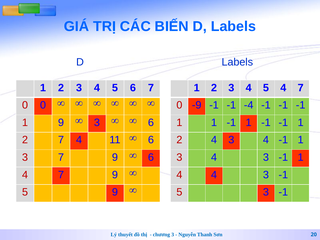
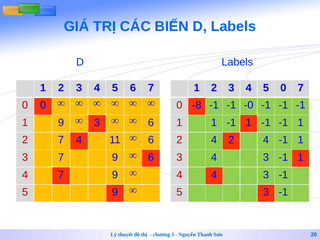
5 4: 4 -> 0
-9: -9 -> -8
-4: -4 -> -0
2 4 3: 3 -> 2
